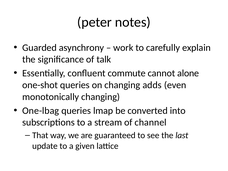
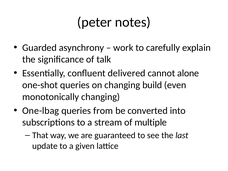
commute: commute -> delivered
adds: adds -> build
lmap: lmap -> from
channel: channel -> multiple
